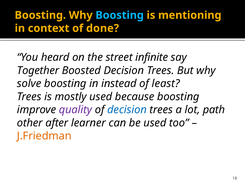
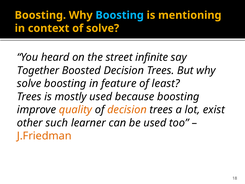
of done: done -> solve
instead: instead -> feature
quality colour: purple -> orange
decision at (127, 110) colour: blue -> orange
path: path -> exist
after: after -> such
